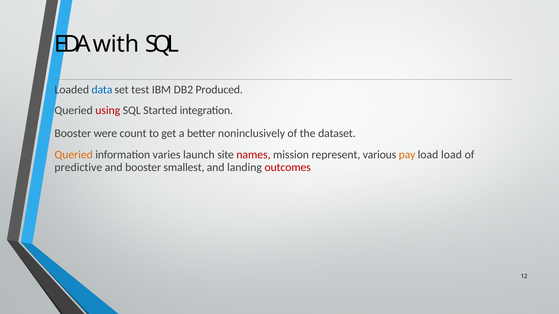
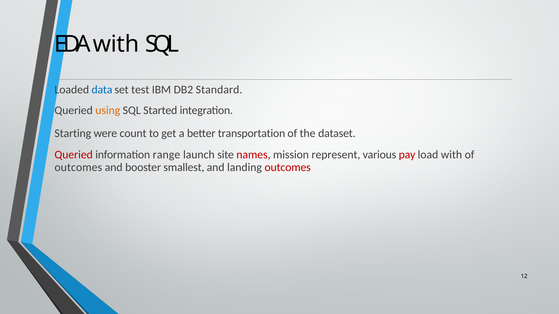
Produced: Produced -> Standard
using colour: red -> orange
Booster at (73, 134): Booster -> Starting
noninclusively: noninclusively -> transportation
Queried at (74, 155) colour: orange -> red
varies: varies -> range
pay colour: orange -> red
load load: load -> with
predictive at (78, 168): predictive -> outcomes
